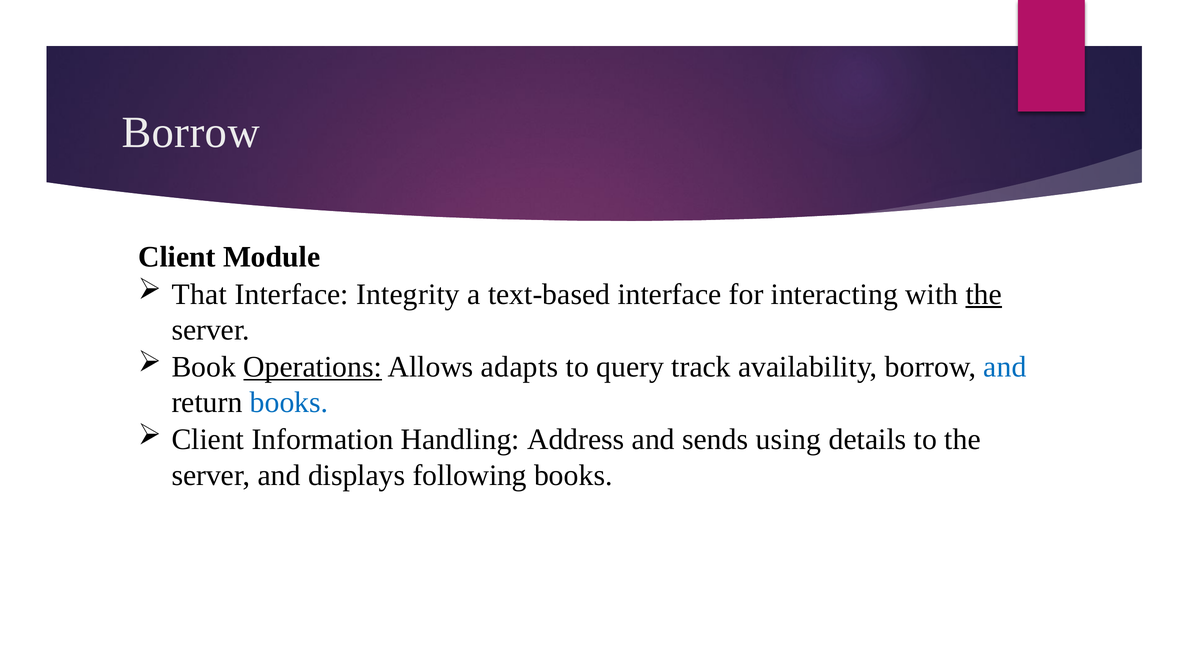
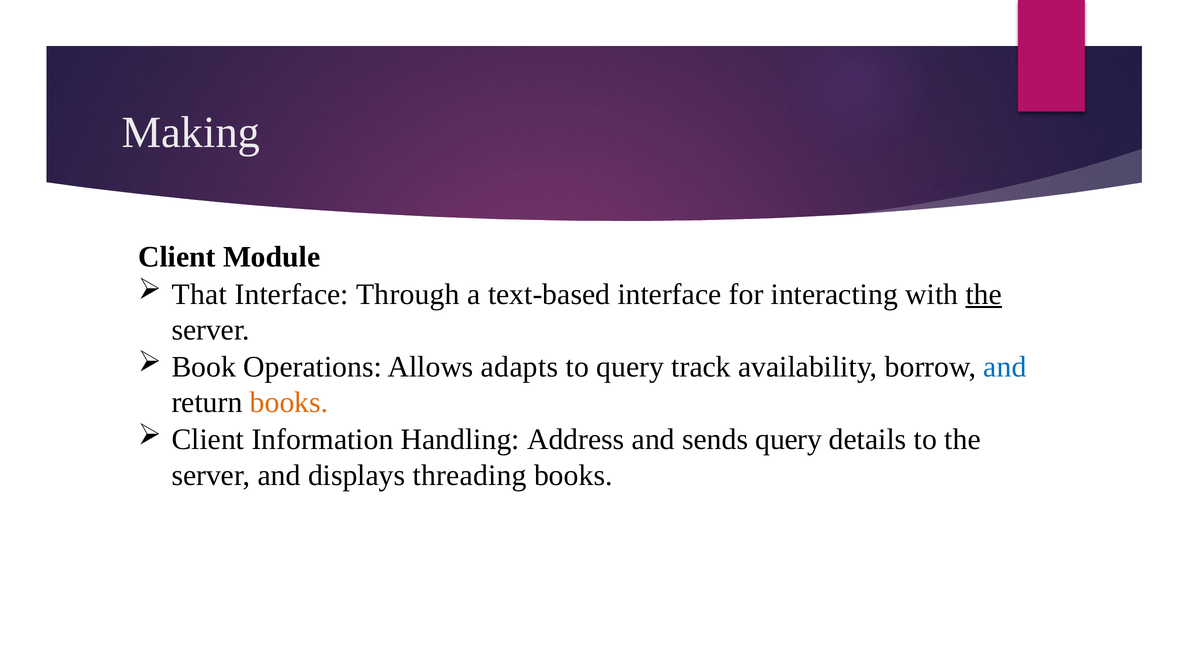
Borrow at (191, 133): Borrow -> Making
Integrity: Integrity -> Through
Operations underline: present -> none
books at (289, 402) colour: blue -> orange
sends using: using -> query
following: following -> threading
